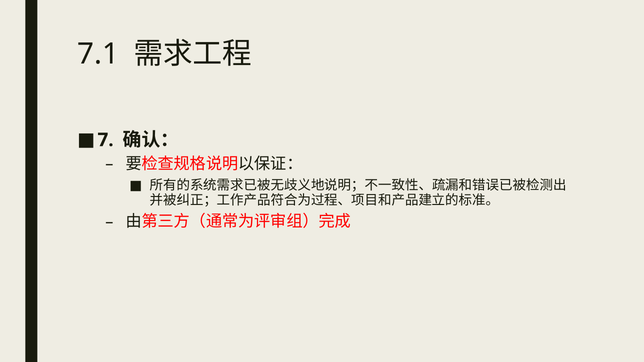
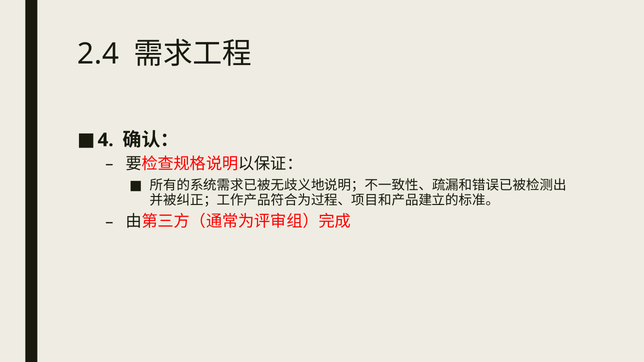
7.1: 7.1 -> 2.4
7: 7 -> 4
